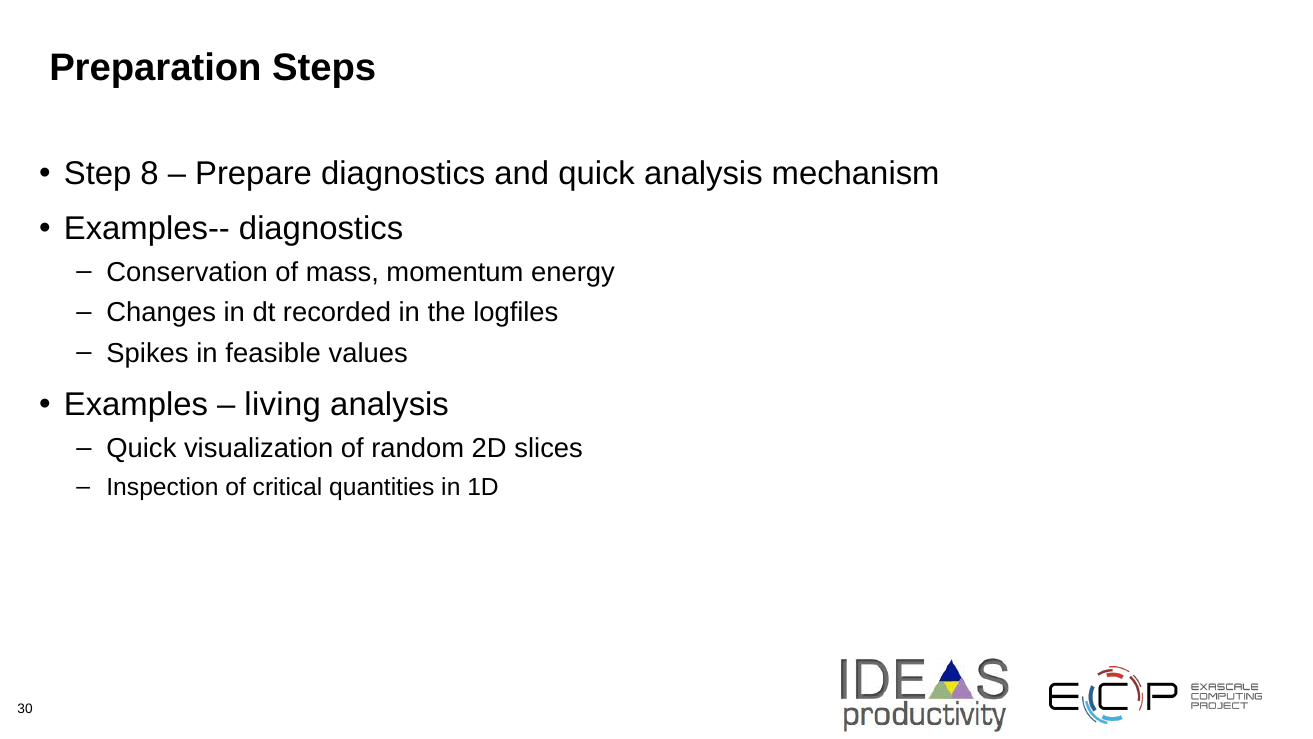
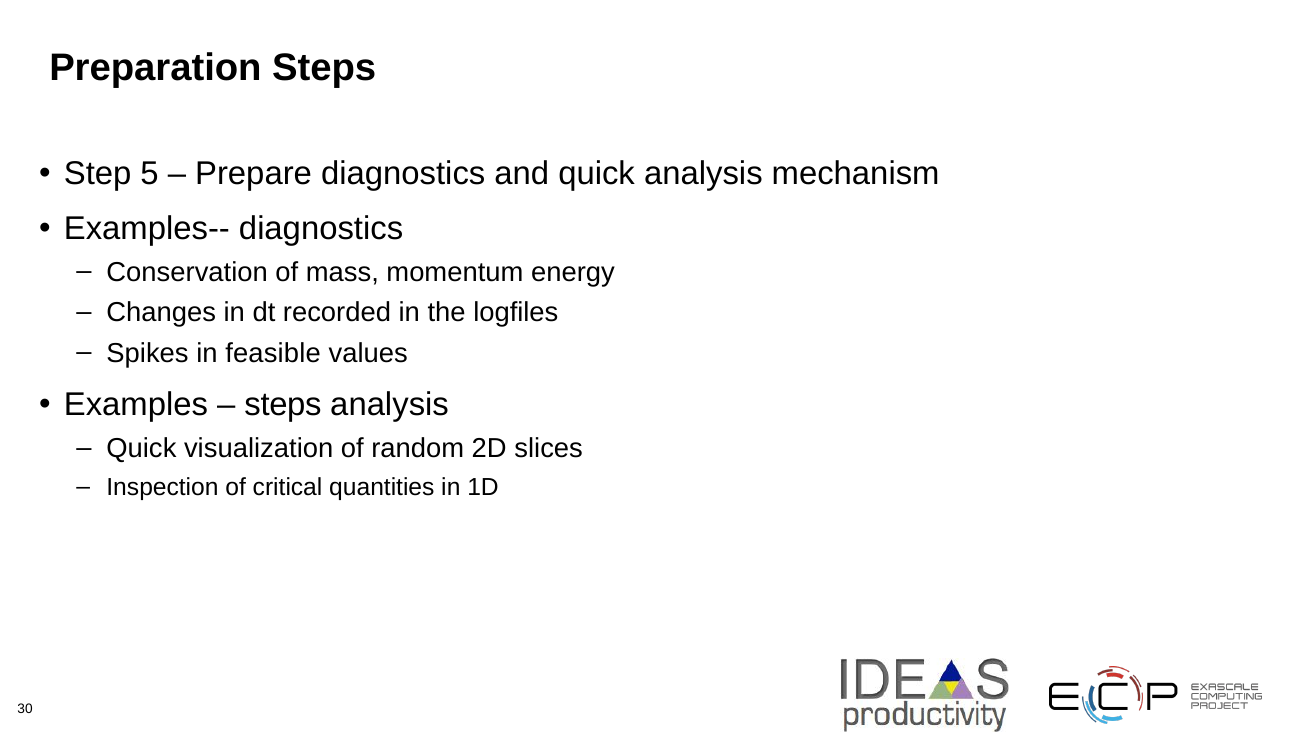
8: 8 -> 5
living at (283, 404): living -> steps
